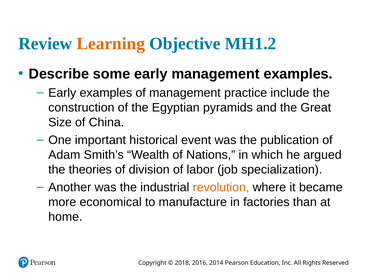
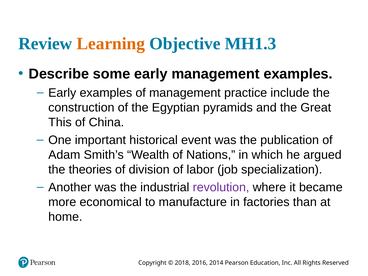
MH1.2: MH1.2 -> MH1.3
Size: Size -> This
revolution colour: orange -> purple
